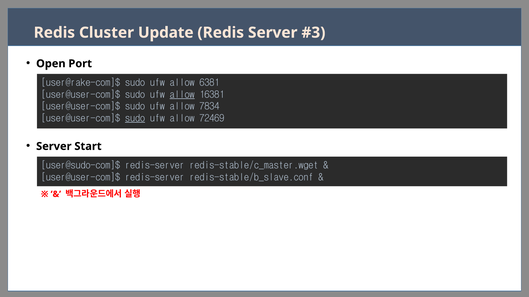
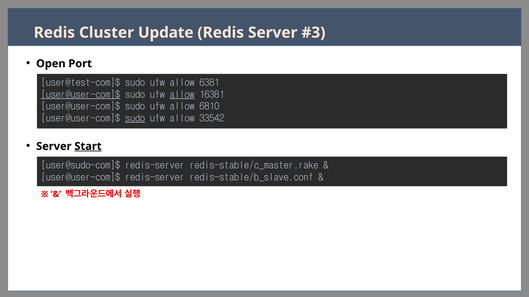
user@rake-com]$: user@rake-com]$ -> user@test-com]$
user@user-com]$ at (81, 95) underline: none -> present
7834: 7834 -> 6810
72469: 72469 -> 33542
Start underline: none -> present
redis-stable/c_master.wget: redis-stable/c_master.wget -> redis-stable/c_master.rake
